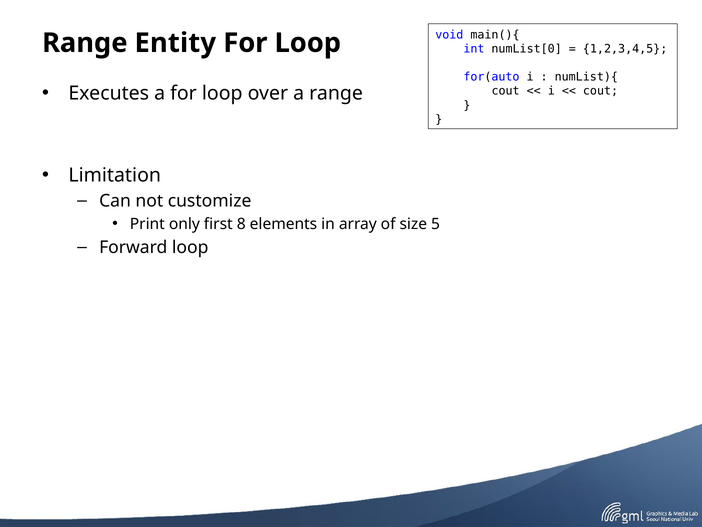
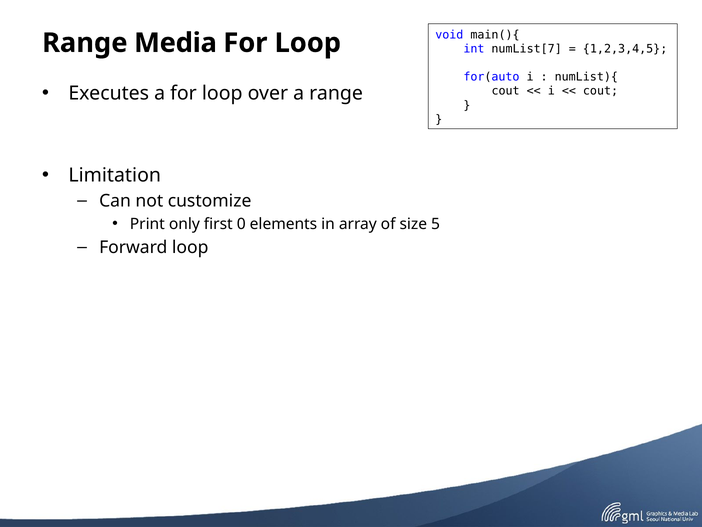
Entity: Entity -> Media
numList[0: numList[0 -> numList[7
8: 8 -> 0
